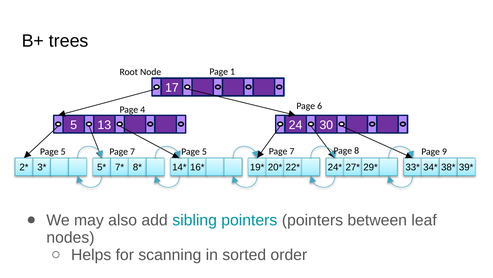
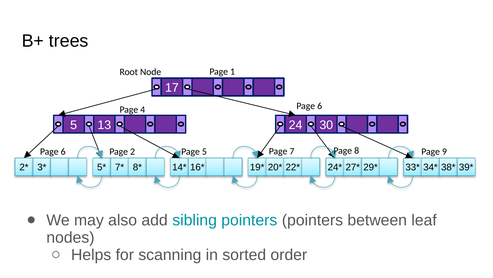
5 at (63, 151): 5 -> 6
7 at (133, 151): 7 -> 2
